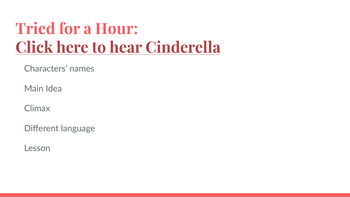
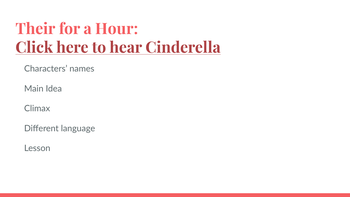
Tried: Tried -> Their
